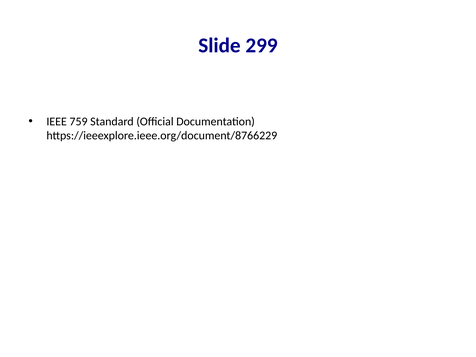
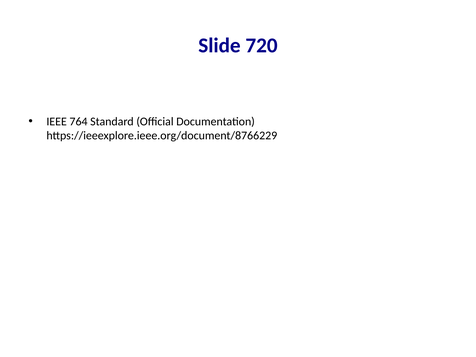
299: 299 -> 720
759: 759 -> 764
